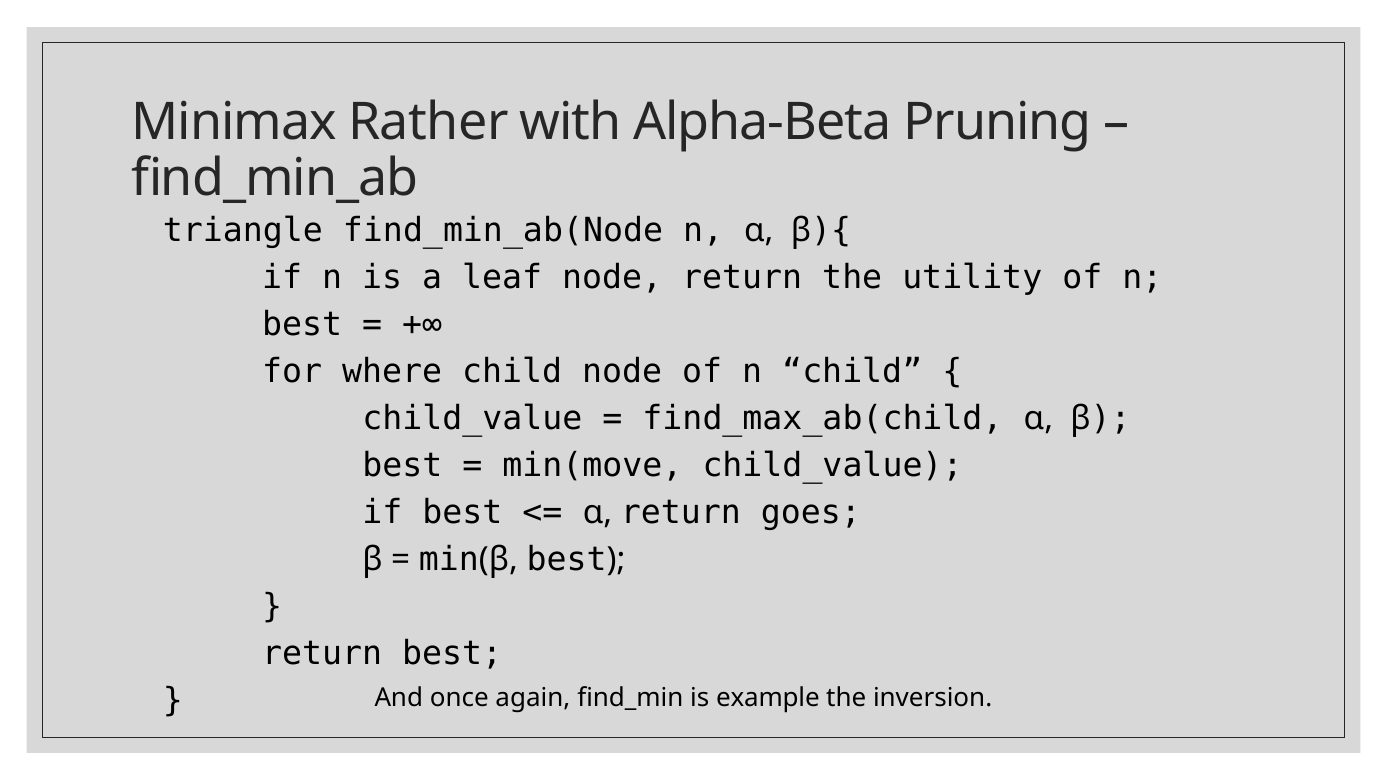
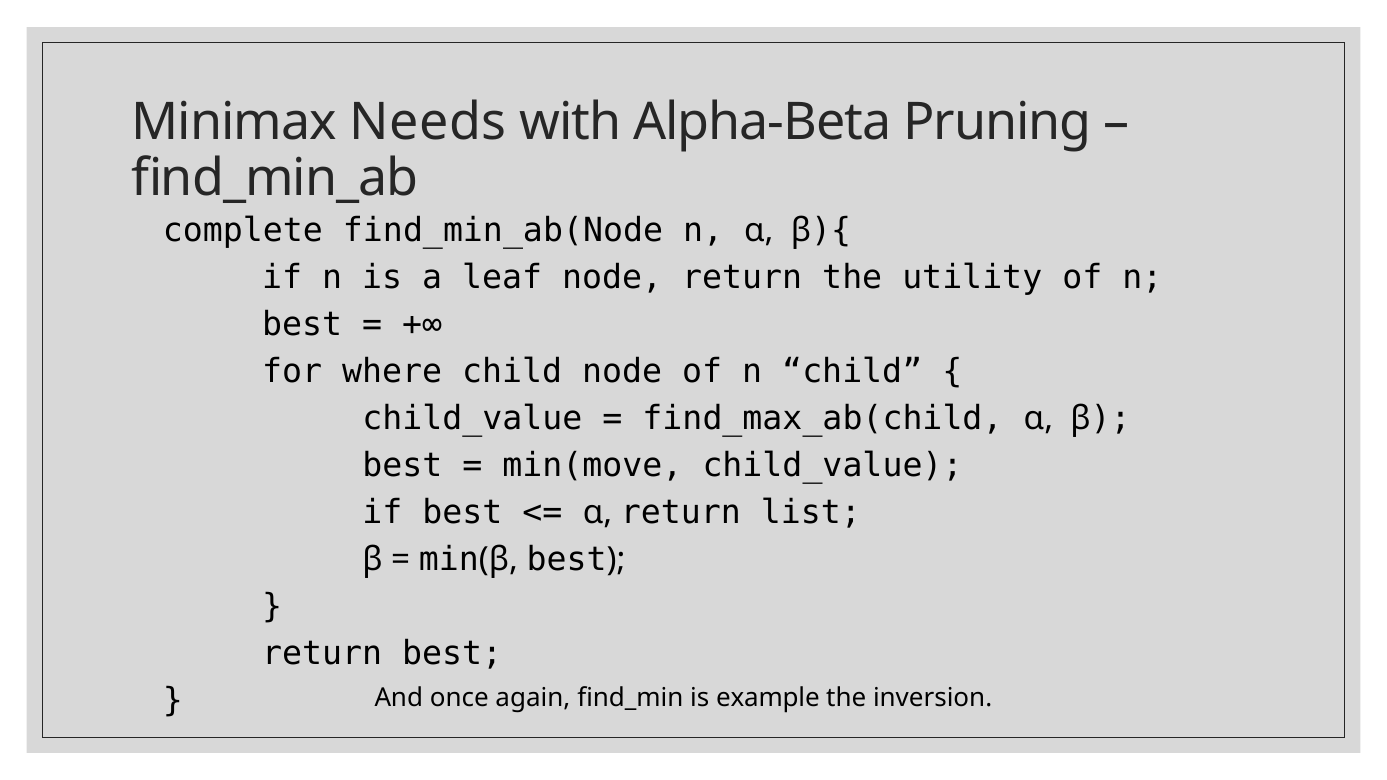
Rather: Rather -> Needs
triangle: triangle -> complete
goes: goes -> list
